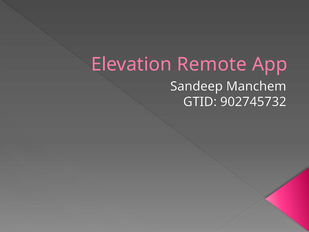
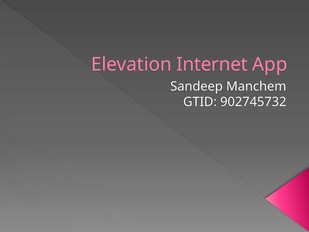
Remote: Remote -> Internet
